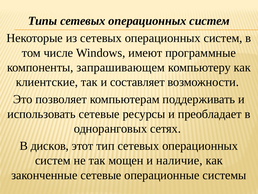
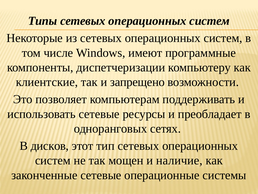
запрашивающем: запрашивающем -> диспетчеризации
составляет: составляет -> запрещено
